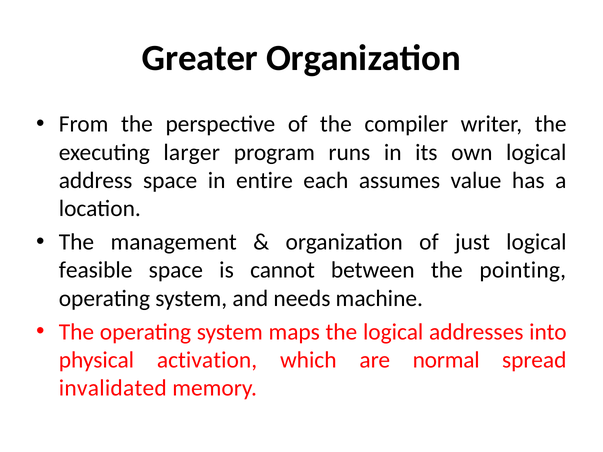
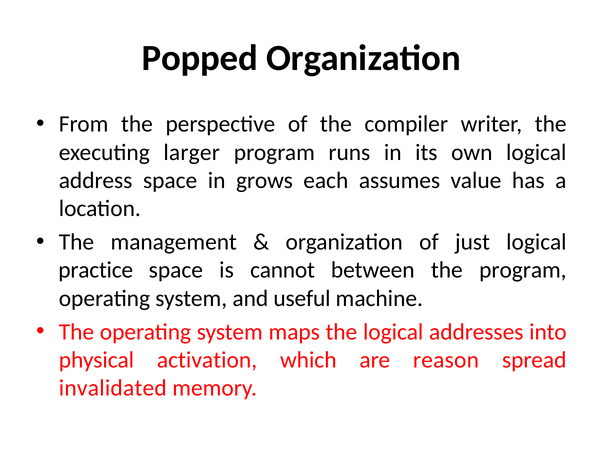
Greater: Greater -> Popped
entire: entire -> grows
feasible: feasible -> practice
the pointing: pointing -> program
needs: needs -> useful
normal: normal -> reason
